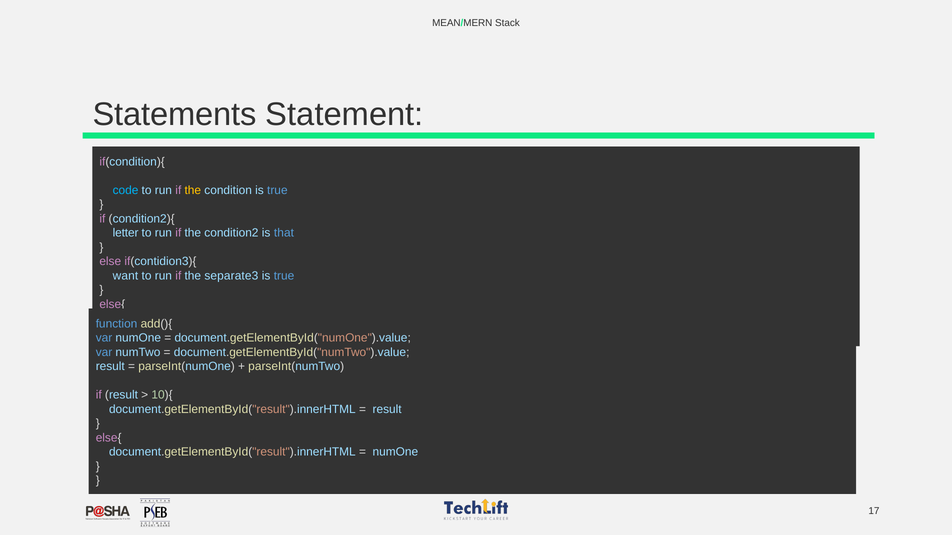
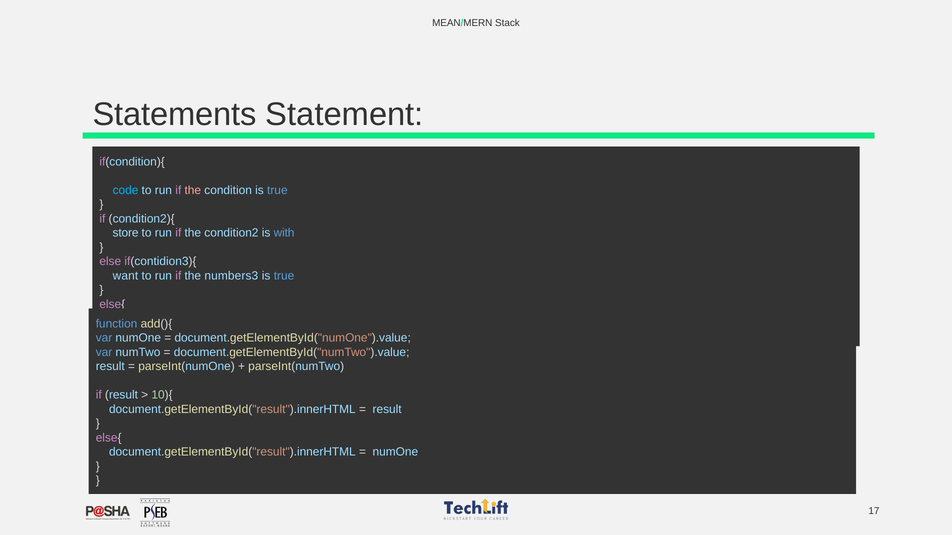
the at (193, 190) colour: yellow -> pink
letter: letter -> store
that: that -> with
separate3: separate3 -> numbers3
